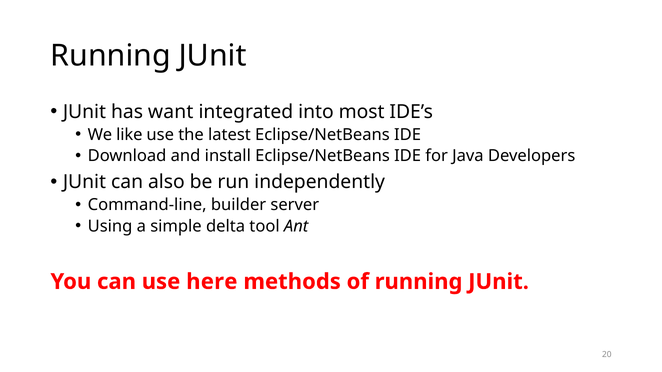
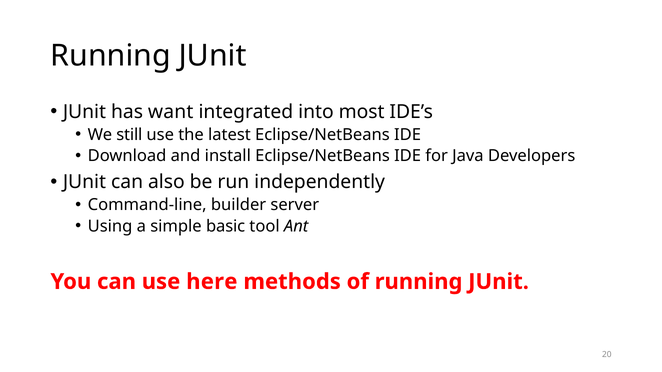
like: like -> still
delta: delta -> basic
